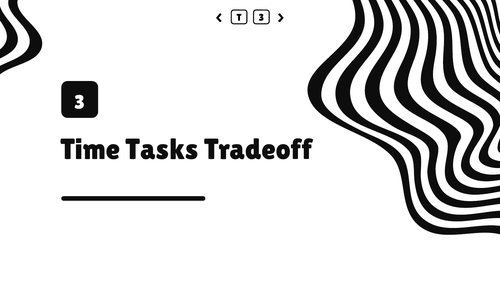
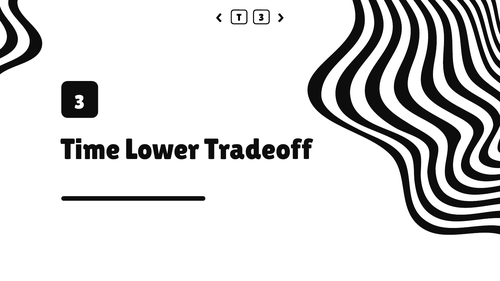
Tasks: Tasks -> Lower
